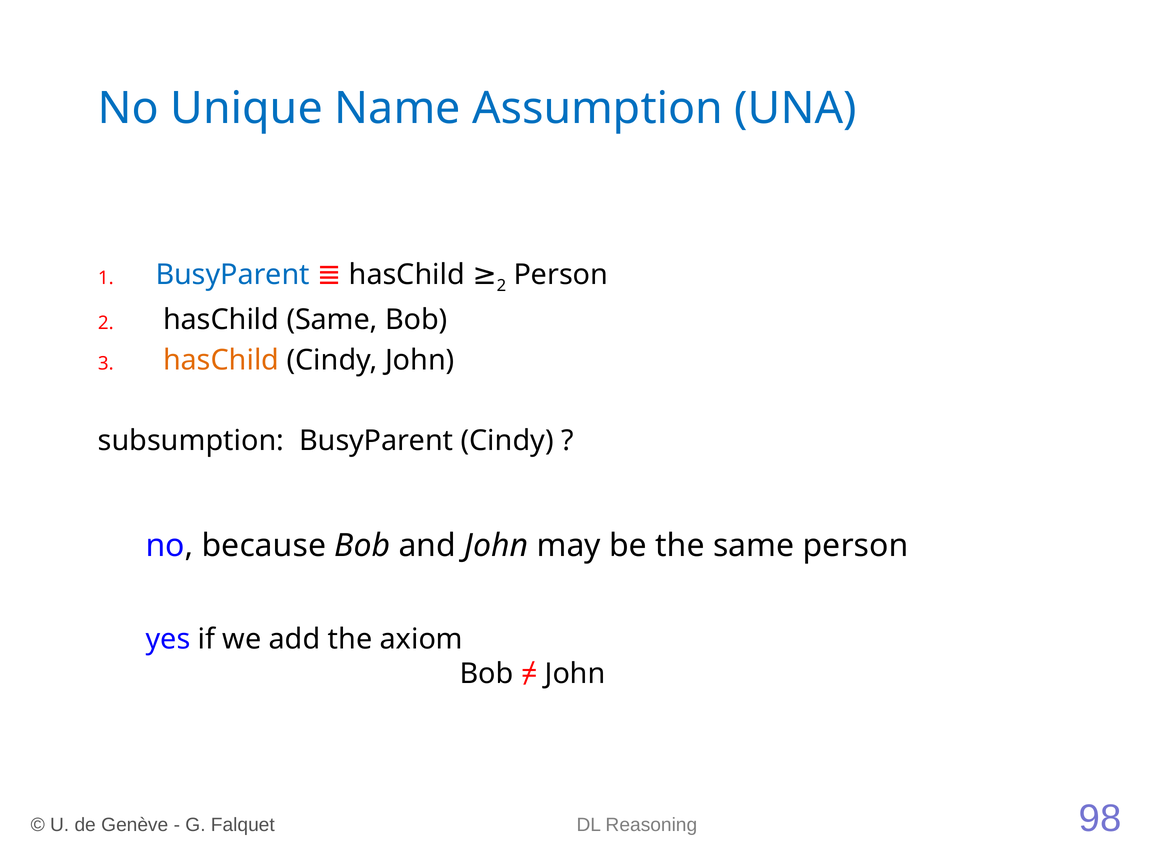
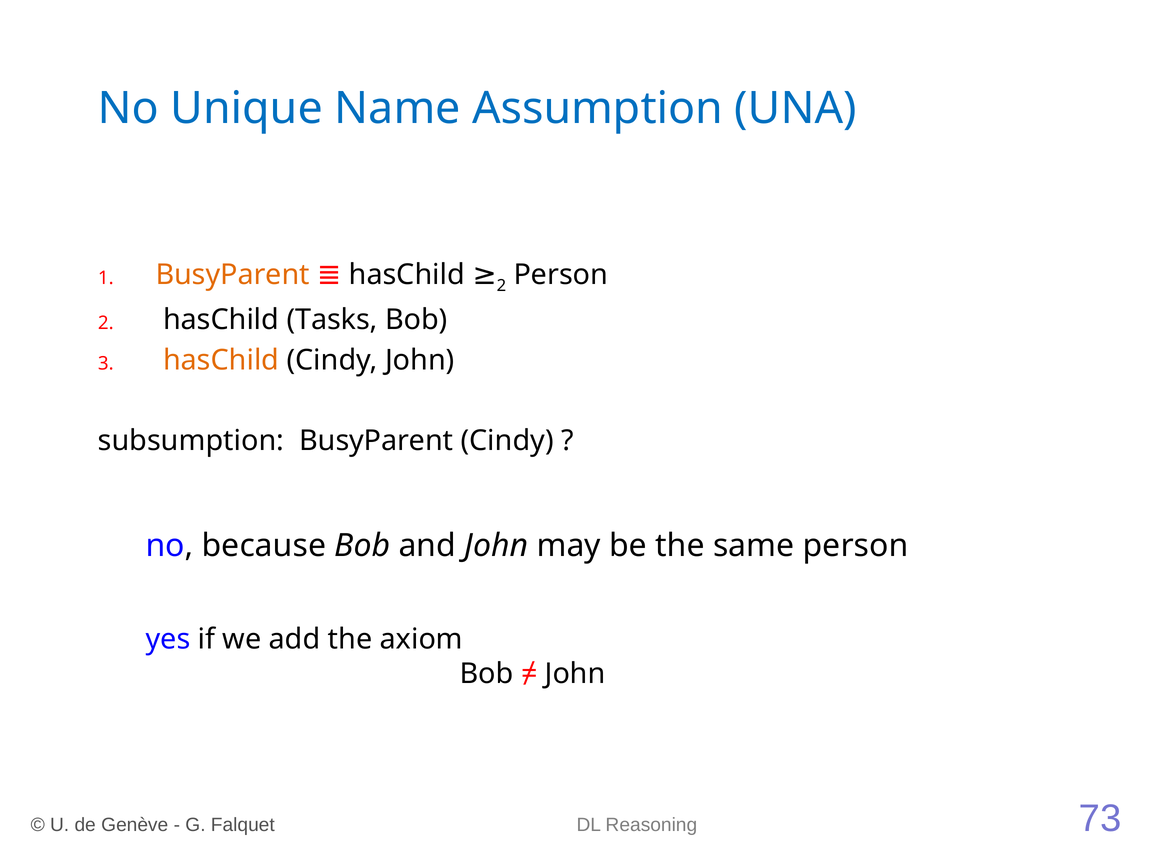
BusyParent at (233, 275) colour: blue -> orange
hasChild Same: Same -> Tasks
98: 98 -> 73
